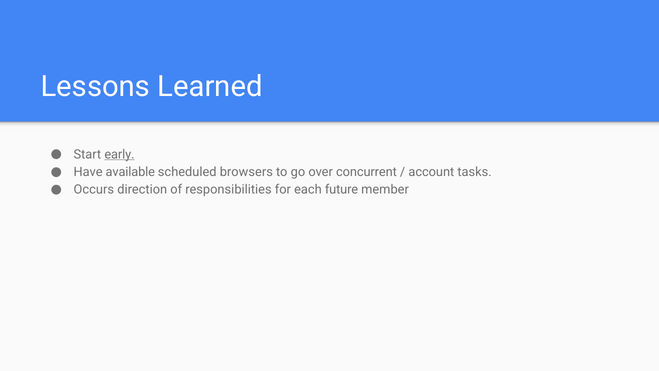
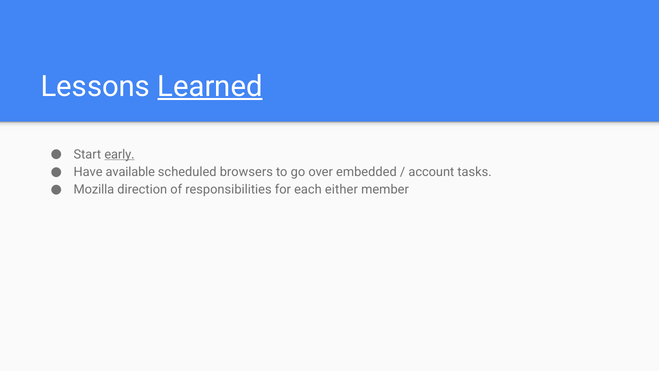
Learned underline: none -> present
concurrent: concurrent -> embedded
Occurs: Occurs -> Mozilla
future: future -> either
